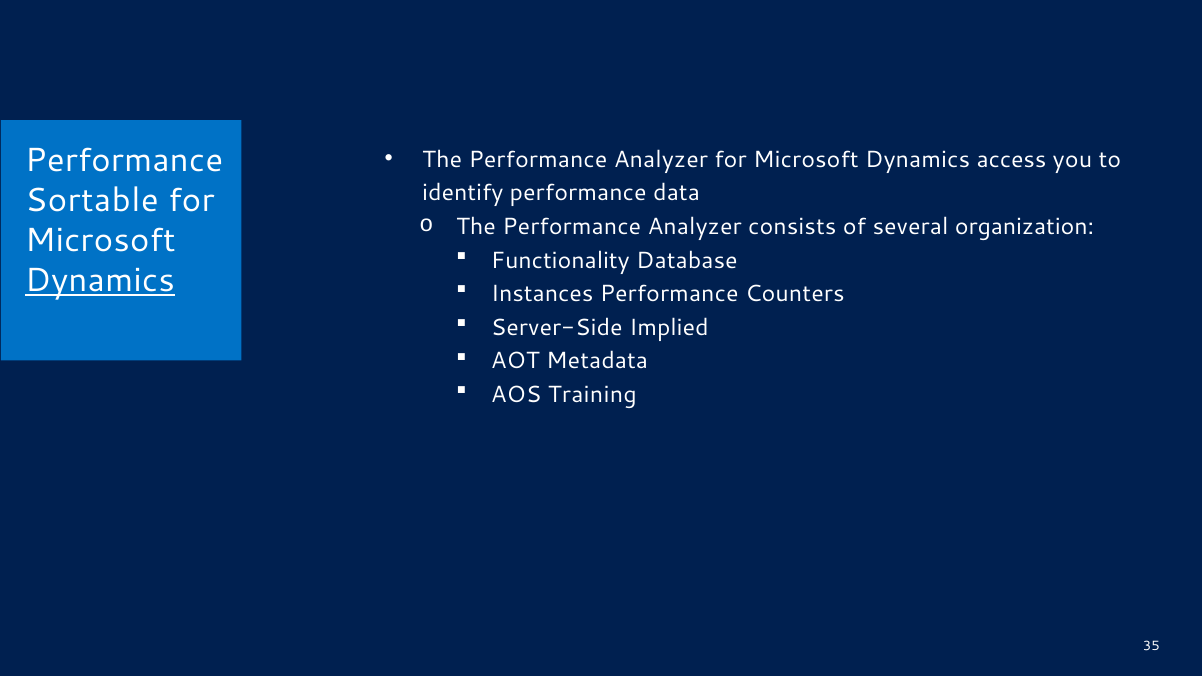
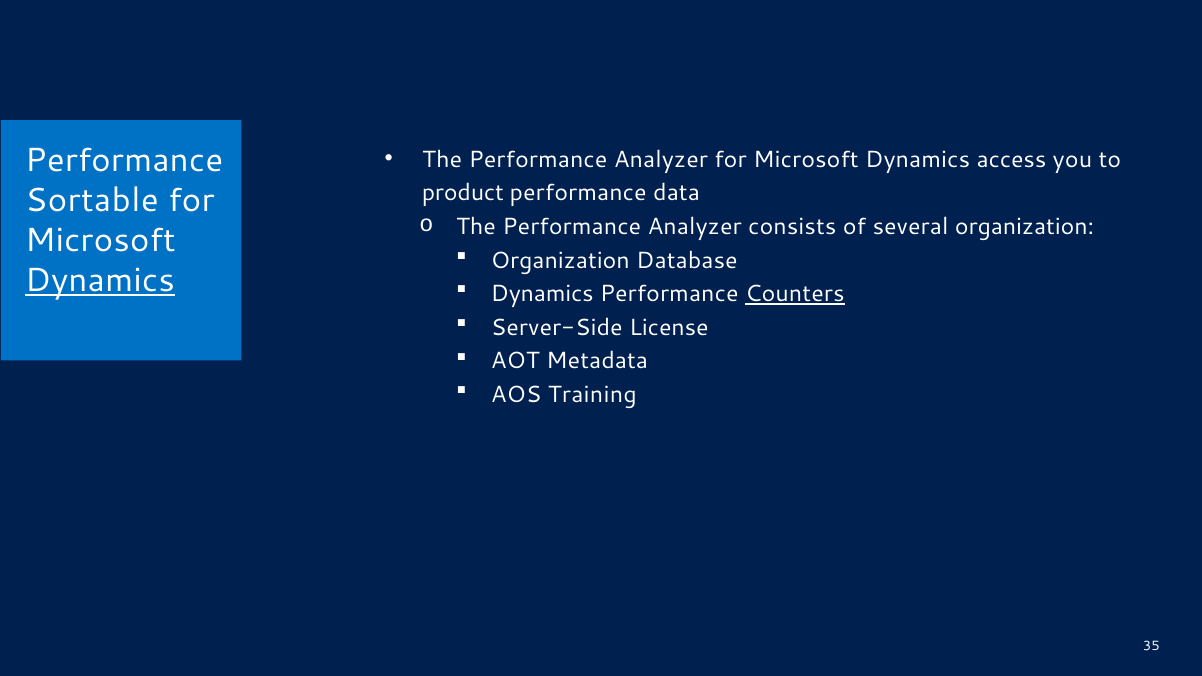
identify: identify -> product
Functionality at (560, 260): Functionality -> Organization
Instances at (542, 294): Instances -> Dynamics
Counters underline: none -> present
Implied: Implied -> License
